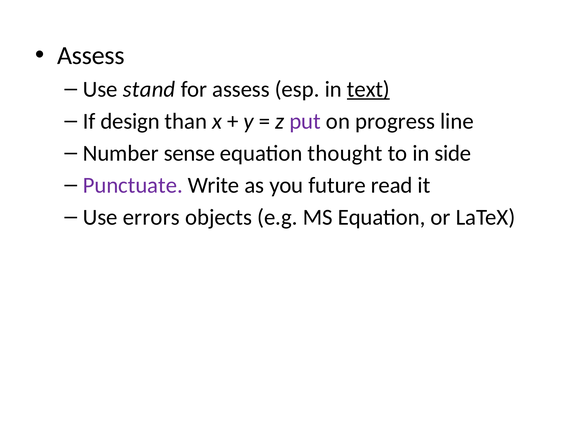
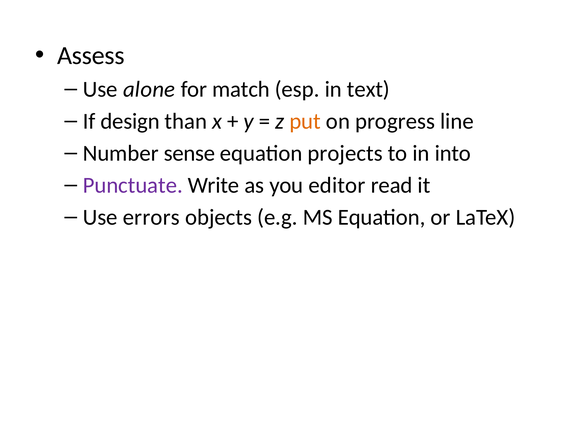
stand: stand -> alone
for assess: assess -> match
text underline: present -> none
put colour: purple -> orange
thought: thought -> projects
side: side -> into
future: future -> editor
